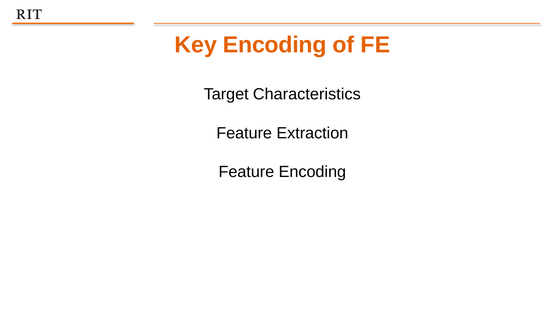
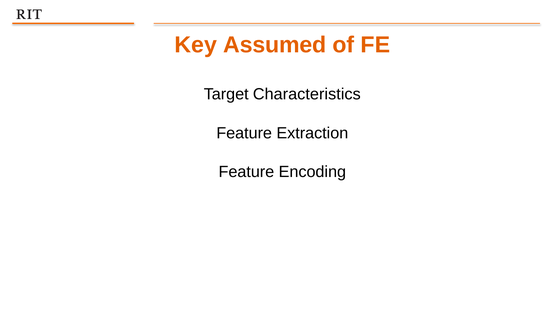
Key Encoding: Encoding -> Assumed
